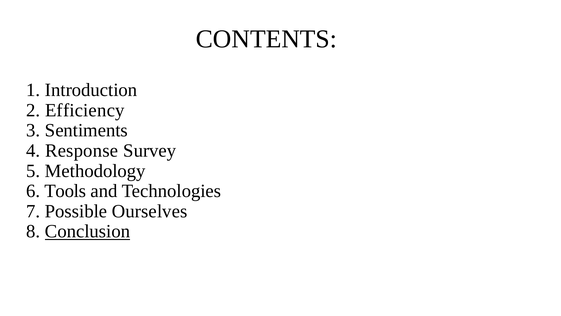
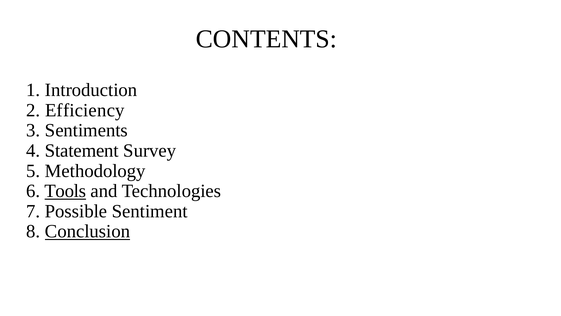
Response: Response -> Statement
Tools underline: none -> present
Ourselves: Ourselves -> Sentiment
